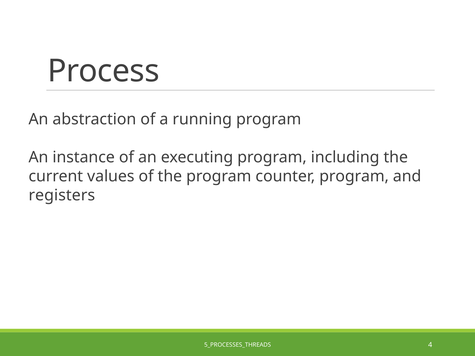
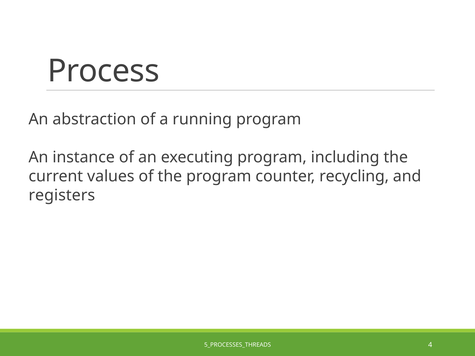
counter program: program -> recycling
